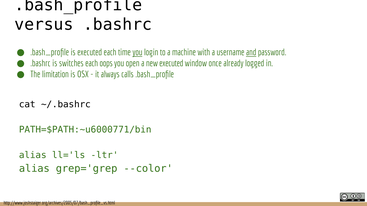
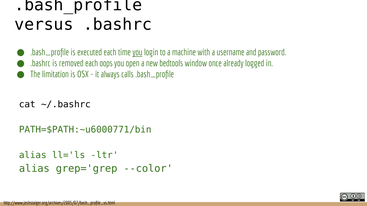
and underline: present -> none
switches: switches -> removed
new executed: executed -> bedtools
